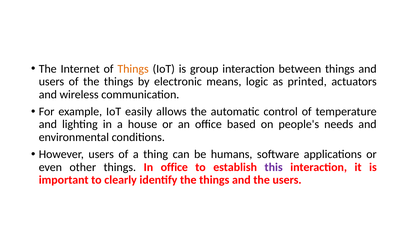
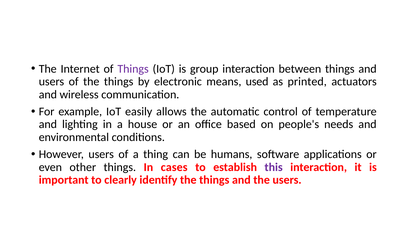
Things at (133, 69) colour: orange -> purple
logic: logic -> used
In office: office -> cases
